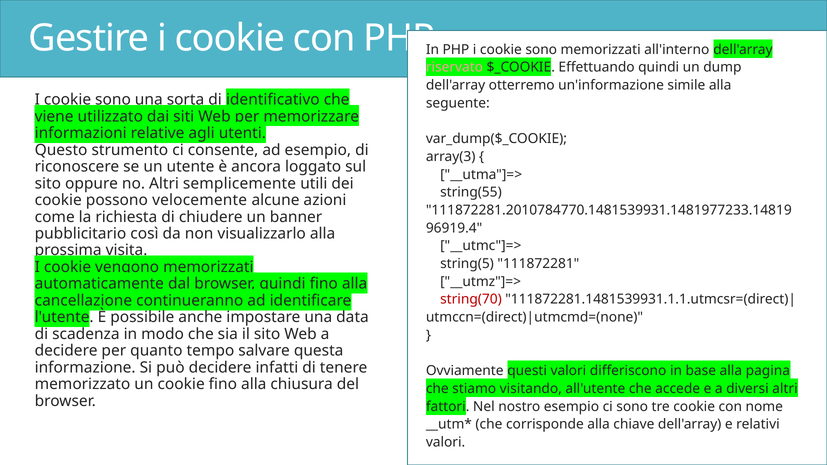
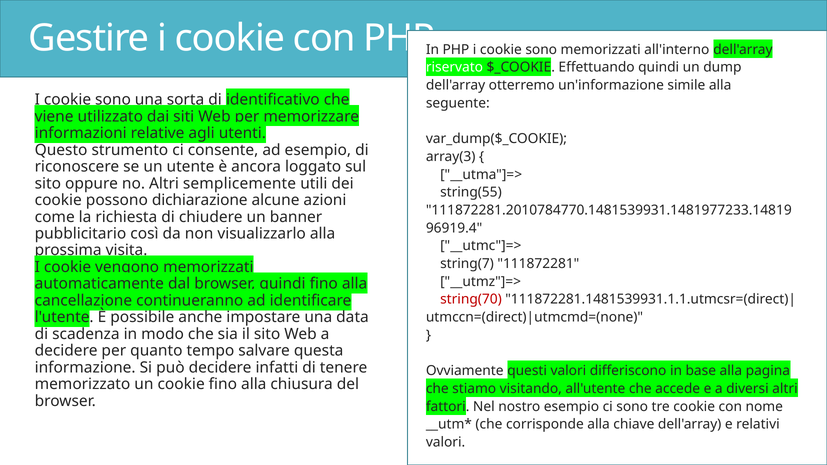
riservato colour: pink -> white
velocemente: velocemente -> dichiarazione
string(5: string(5 -> string(7
